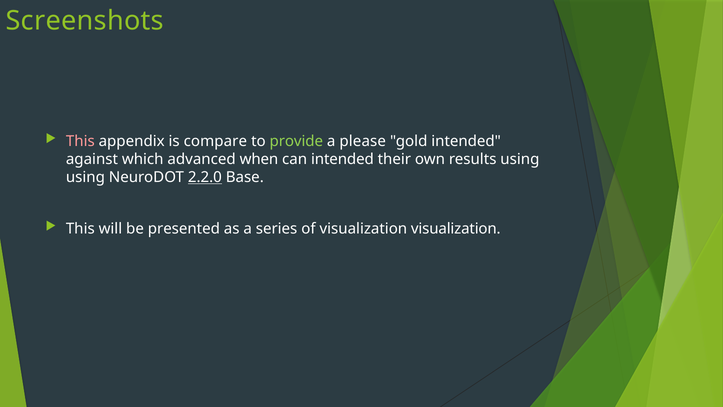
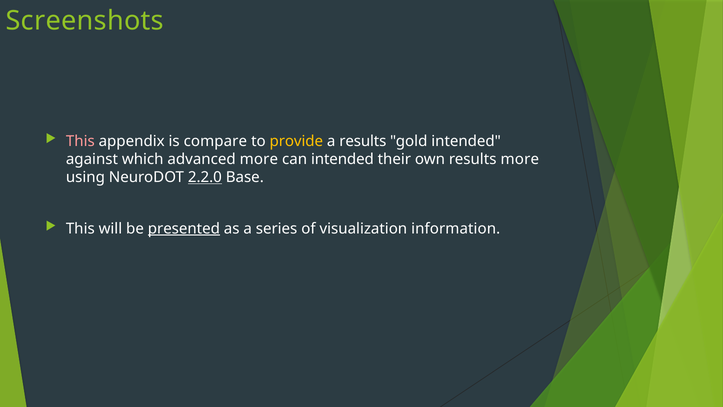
provide colour: light green -> yellow
a please: please -> results
advanced when: when -> more
results using: using -> more
presented underline: none -> present
visualization visualization: visualization -> information
